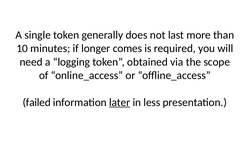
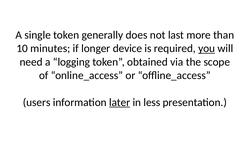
comes: comes -> device
you underline: none -> present
failed: failed -> users
